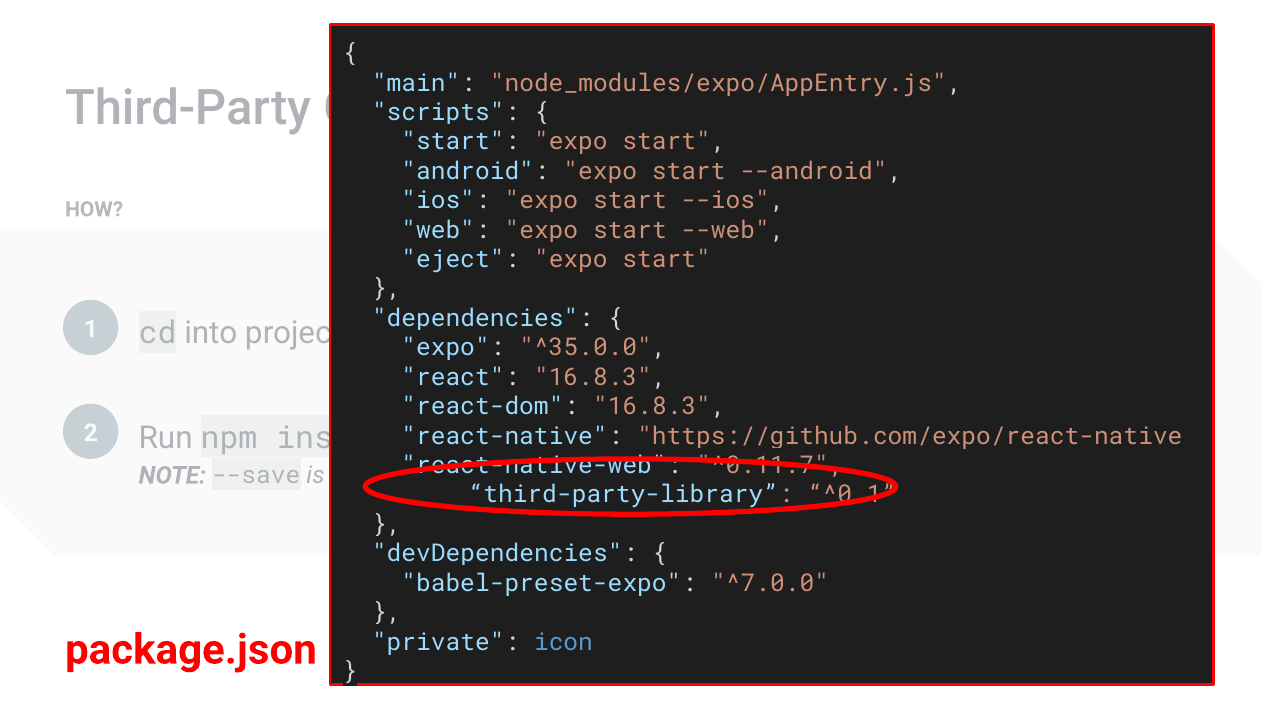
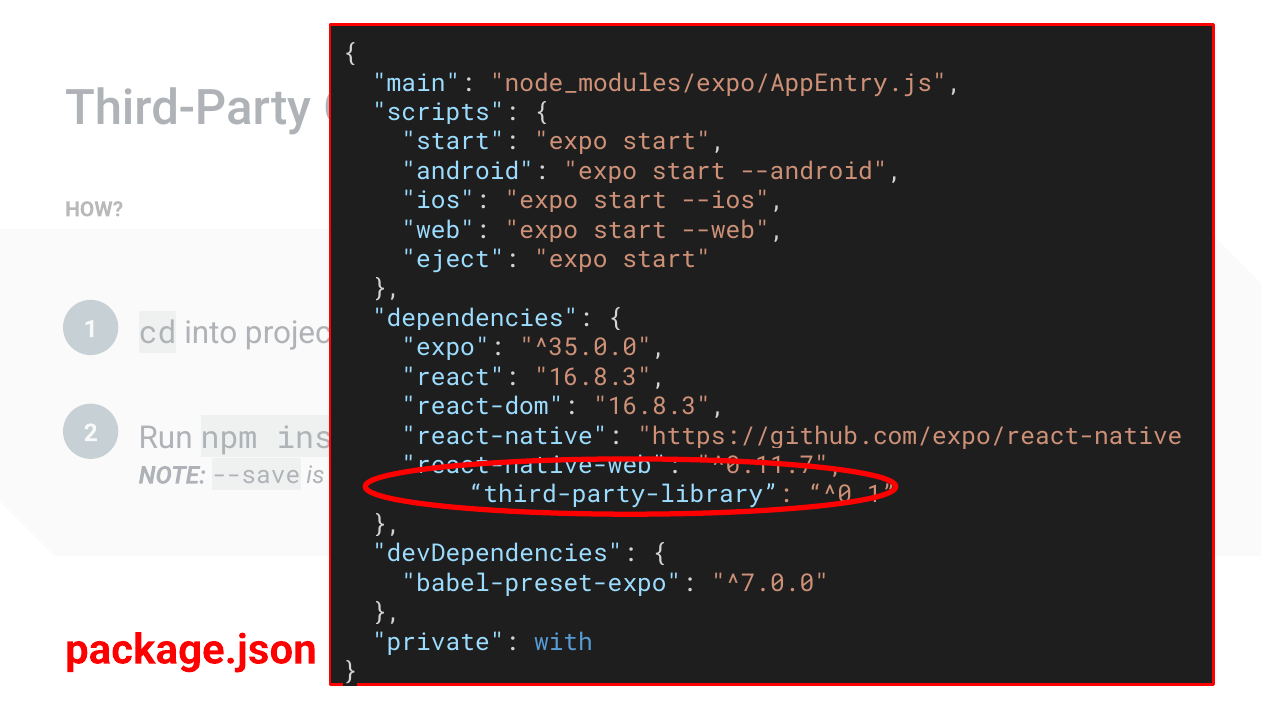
icon: icon -> with
